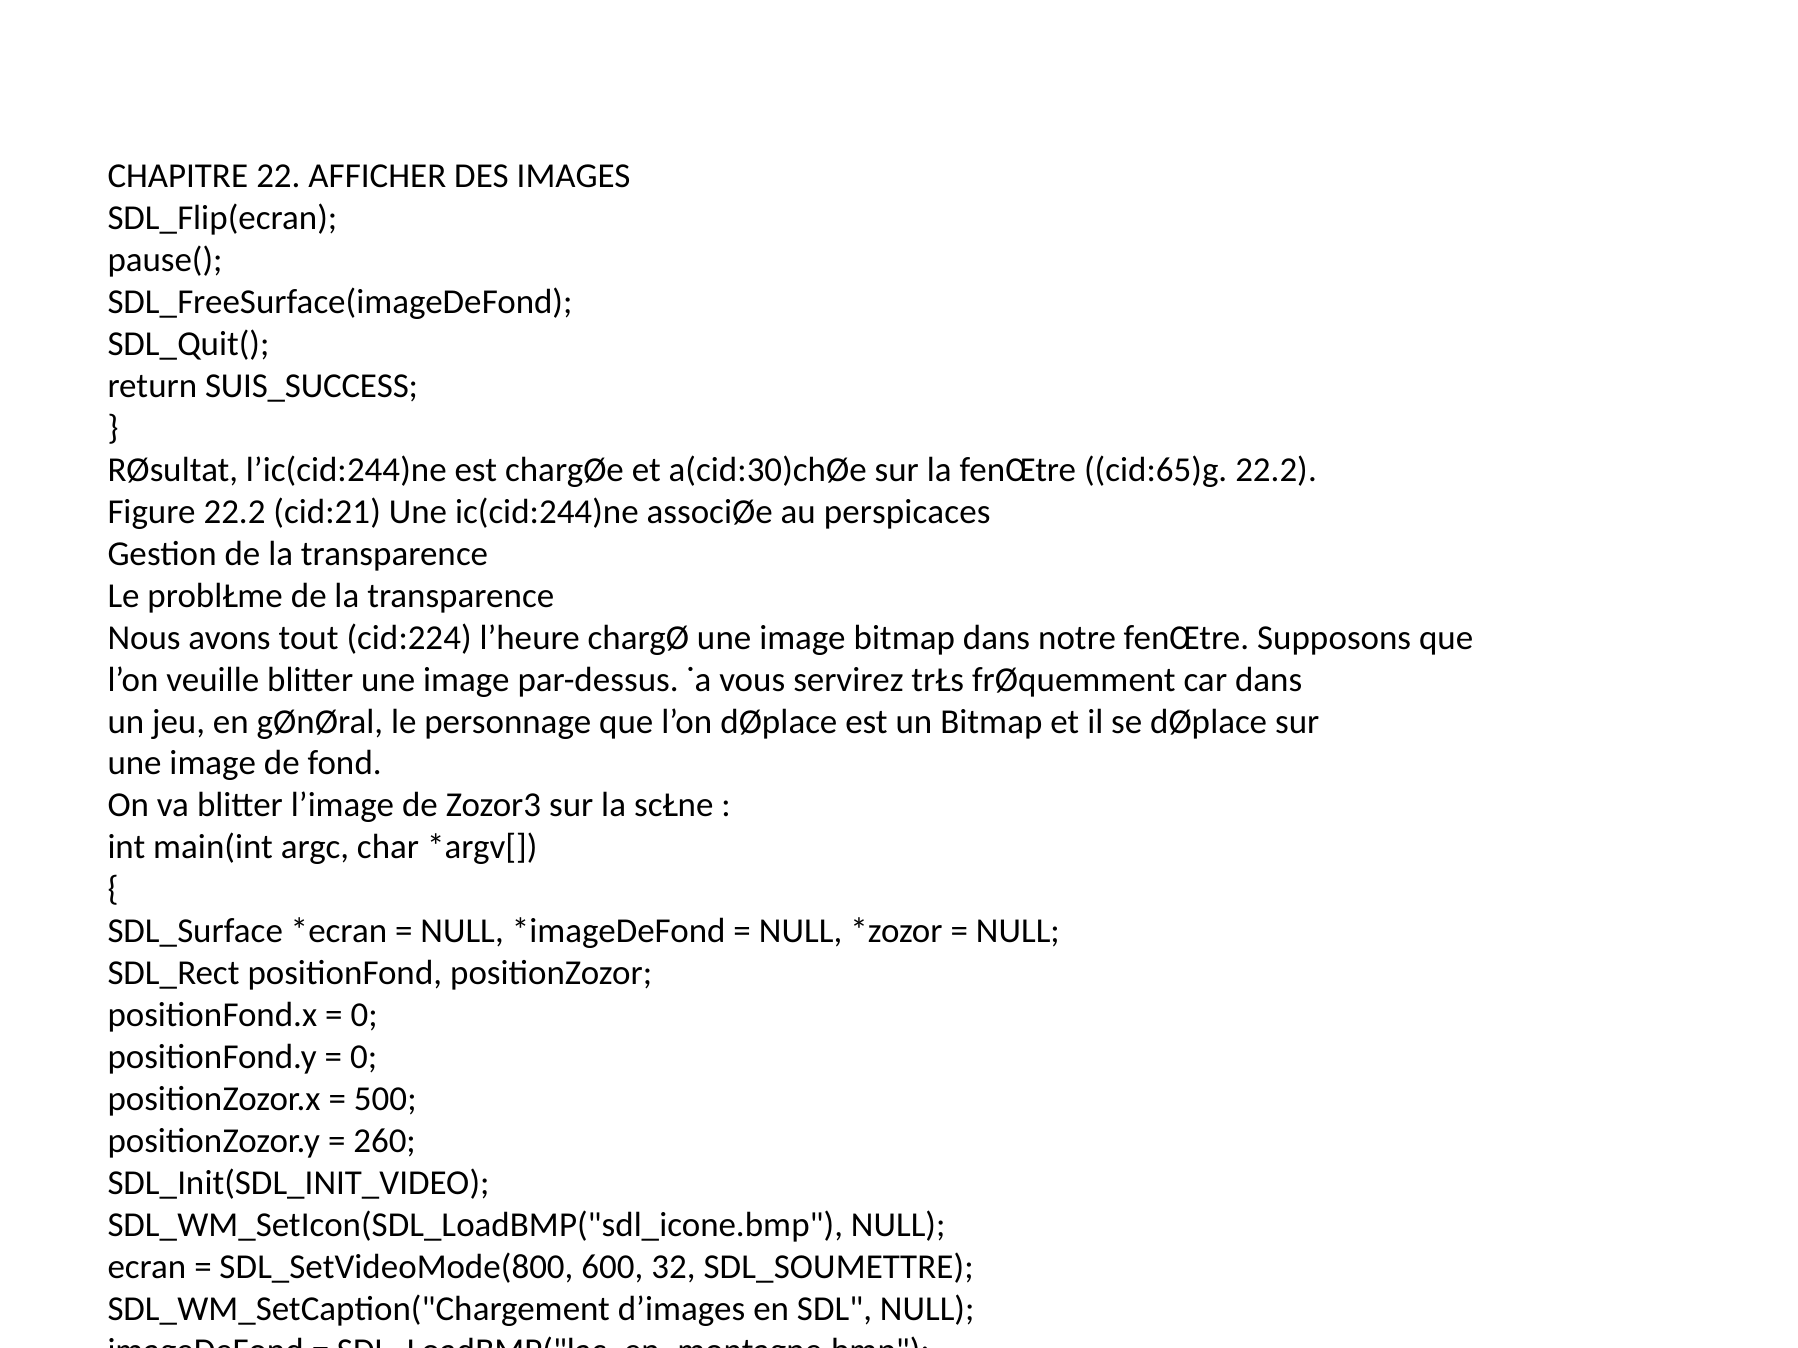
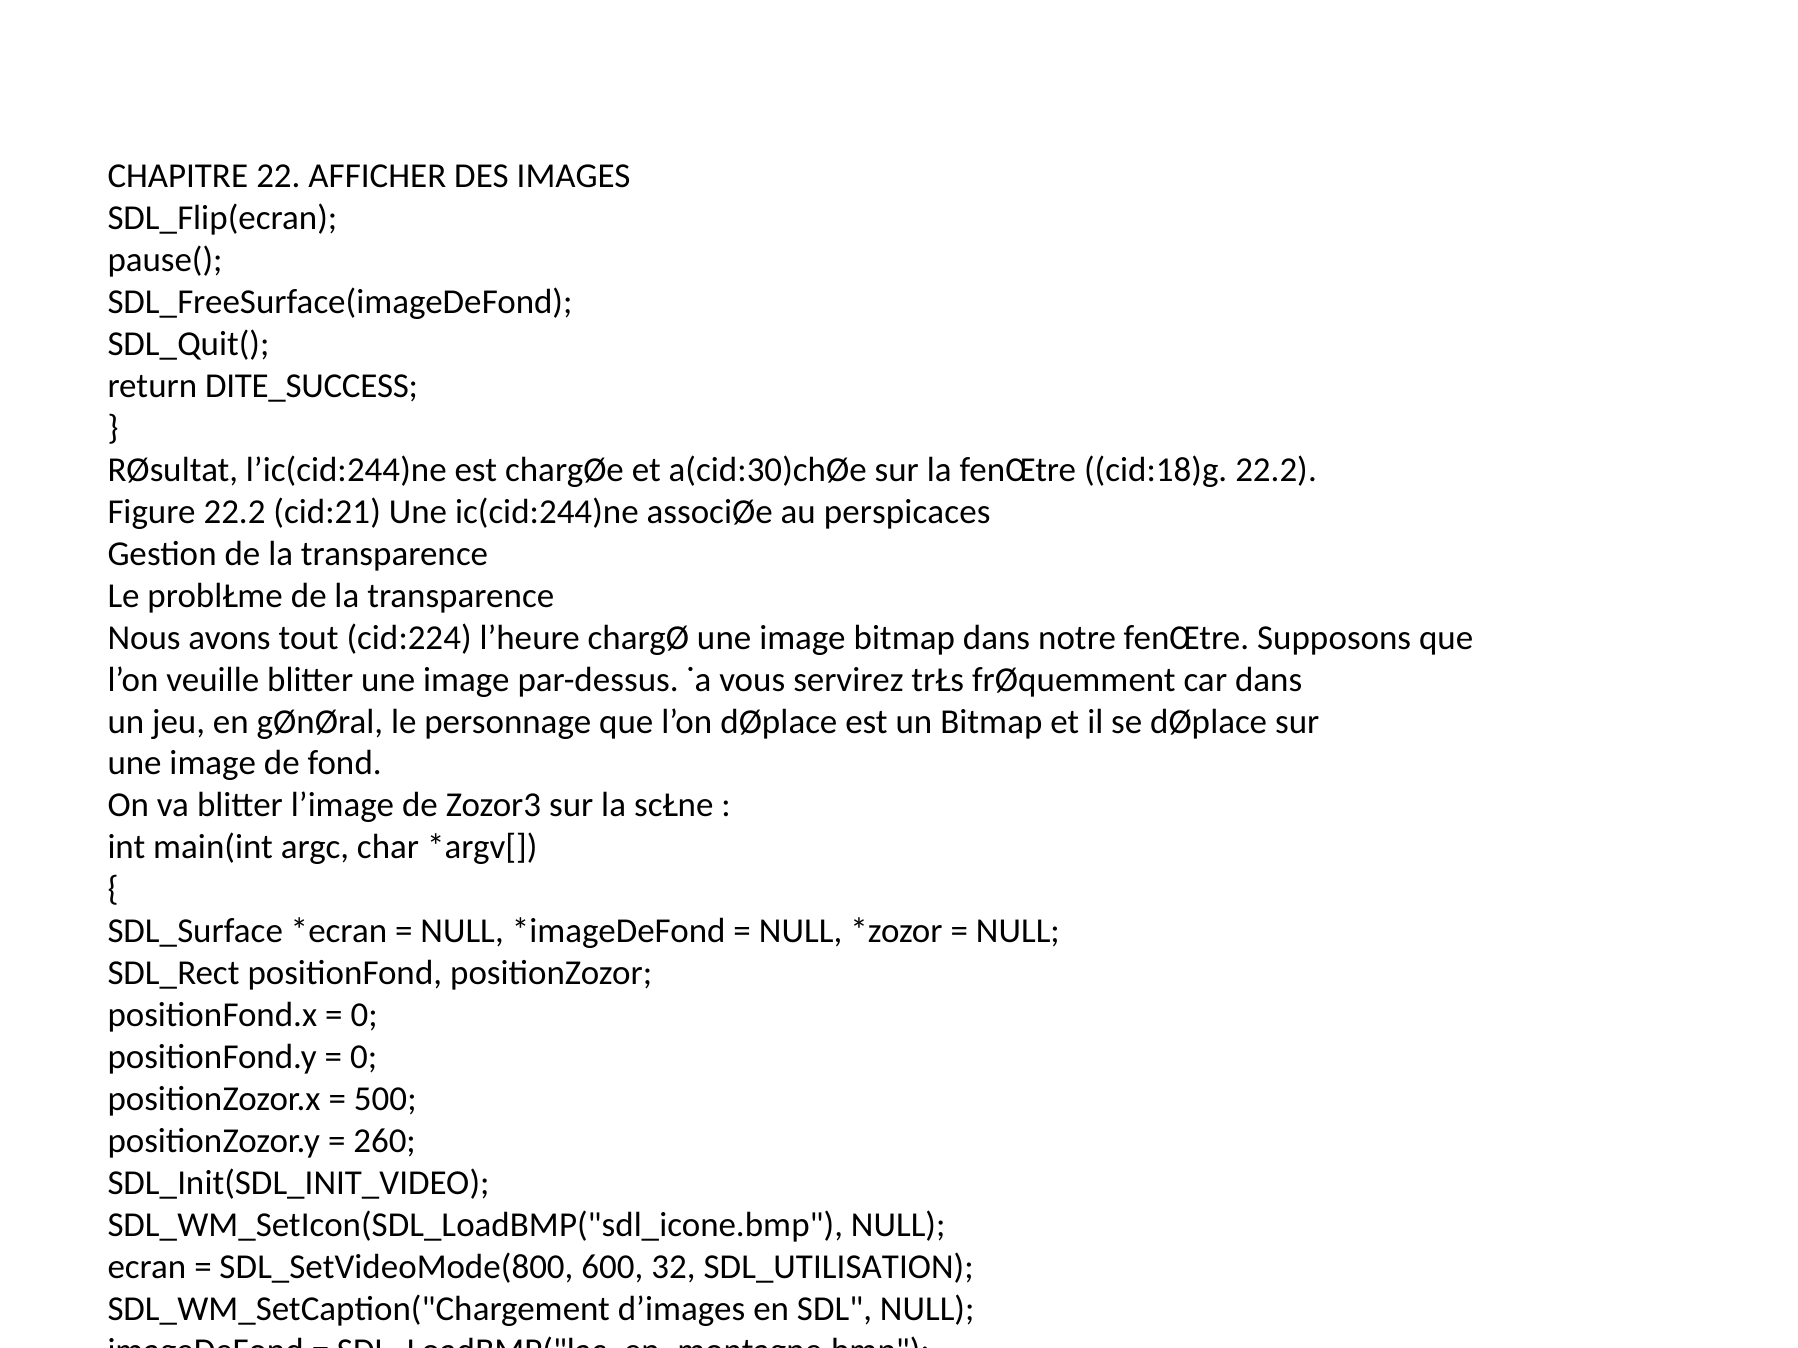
SUIS_SUCCESS: SUIS_SUCCESS -> DITE_SUCCESS
cid:65)g: cid:65)g -> cid:18)g
SDL_SOUMETTRE: SDL_SOUMETTRE -> SDL_UTILISATION
